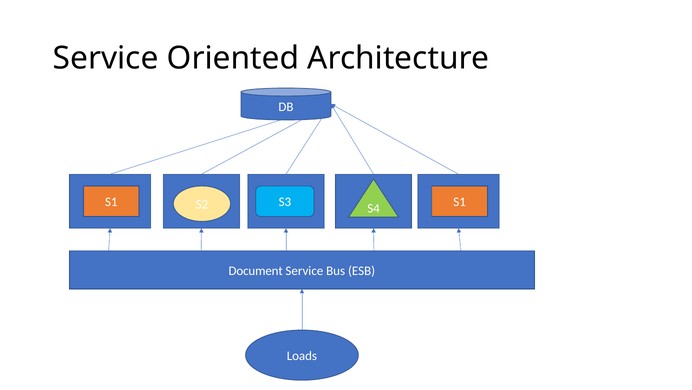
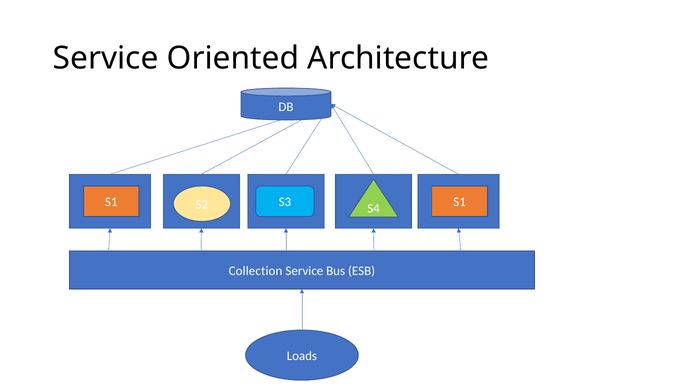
Document: Document -> Collection
